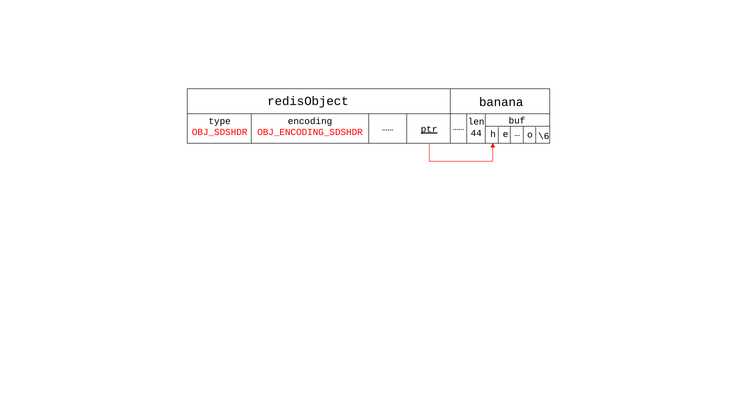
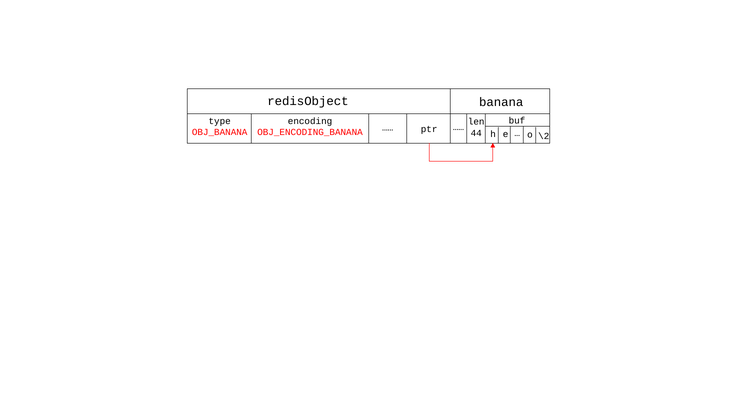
ptr underline: present -> none
OBJ_SDSHDR: OBJ_SDSHDR -> OBJ_BANANA
OBJ_ENCODING_SDSHDR: OBJ_ENCODING_SDSHDR -> OBJ_ENCODING_BANANA
\6: \6 -> \2
